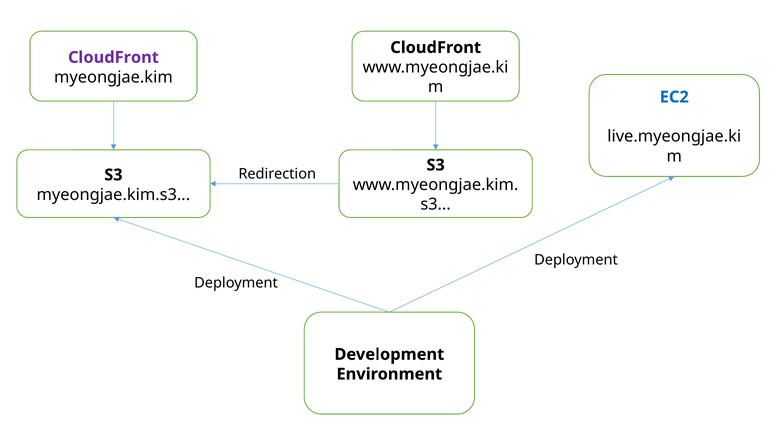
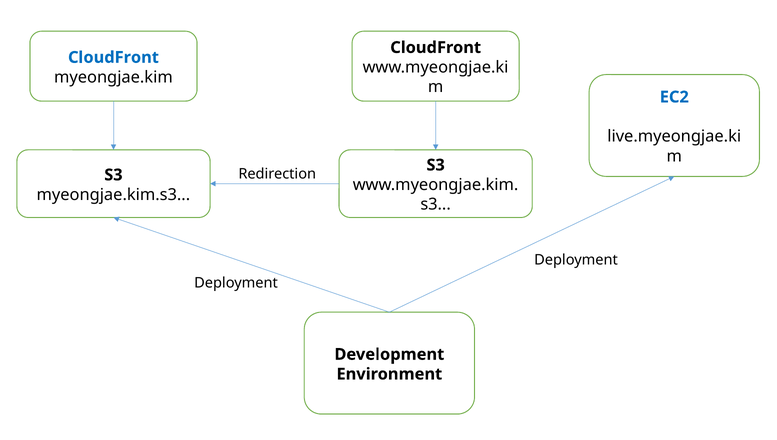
CloudFront at (113, 57) colour: purple -> blue
